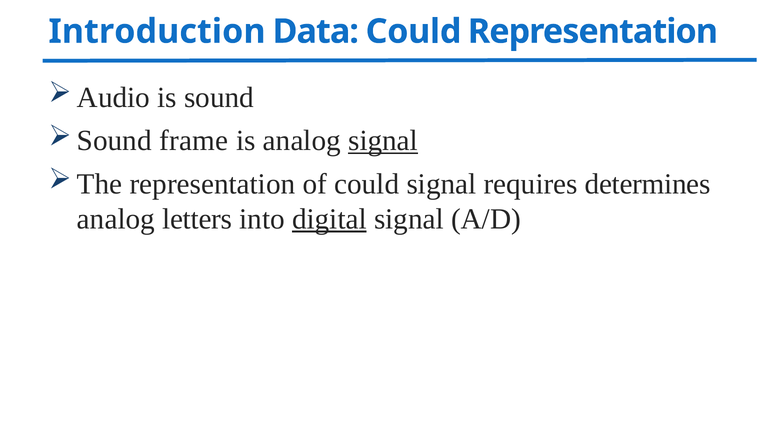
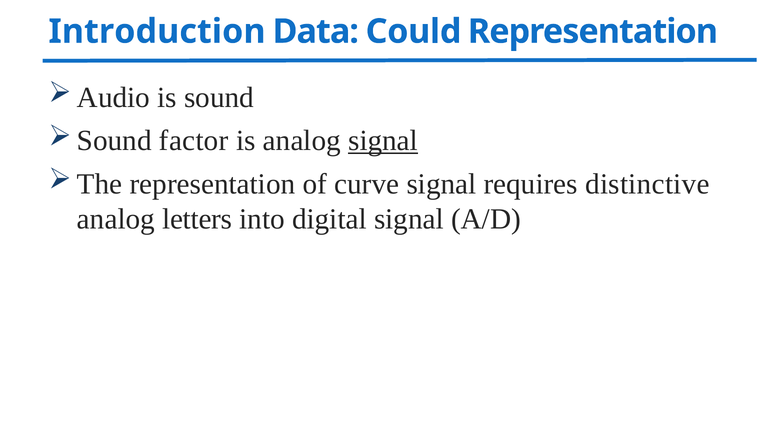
frame: frame -> factor
of could: could -> curve
determines: determines -> distinctive
digital underline: present -> none
